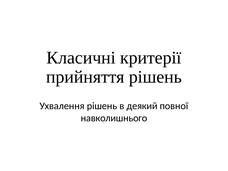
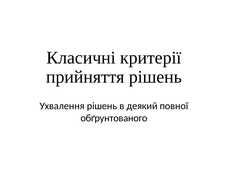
навколишнього: навколишнього -> обґрунтованого
